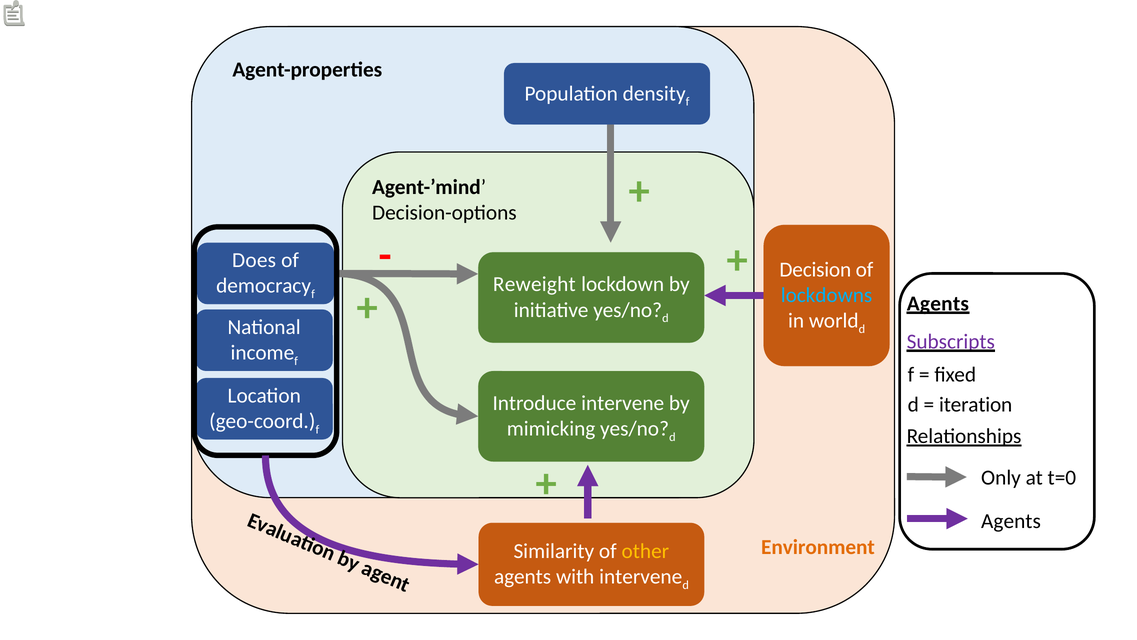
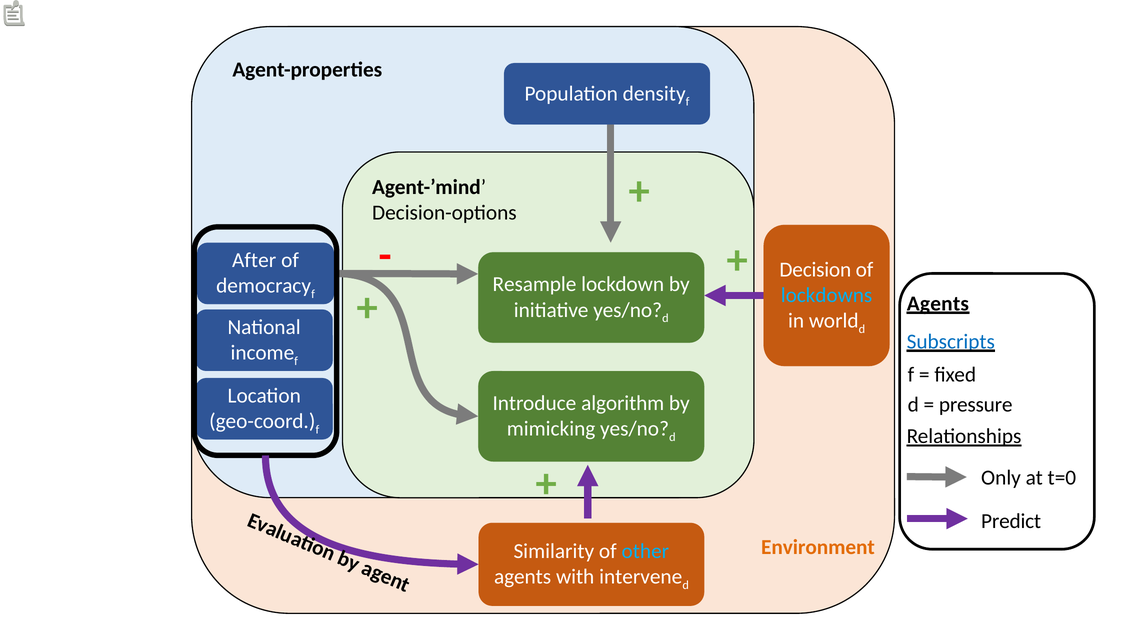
Does: Does -> After
Reweight: Reweight -> Resample
Subscripts colour: purple -> blue
Introduce intervene: intervene -> algorithm
iteration: iteration -> pressure
Agents at (1011, 521): Agents -> Predict
other colour: yellow -> light blue
